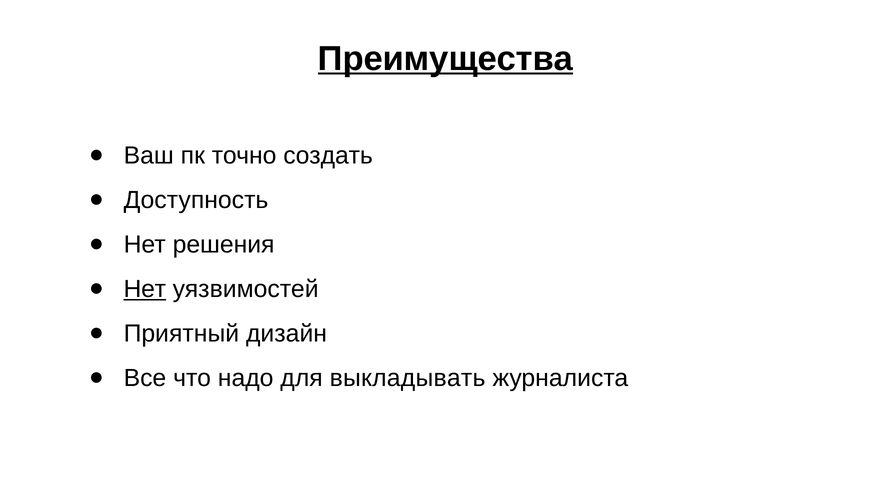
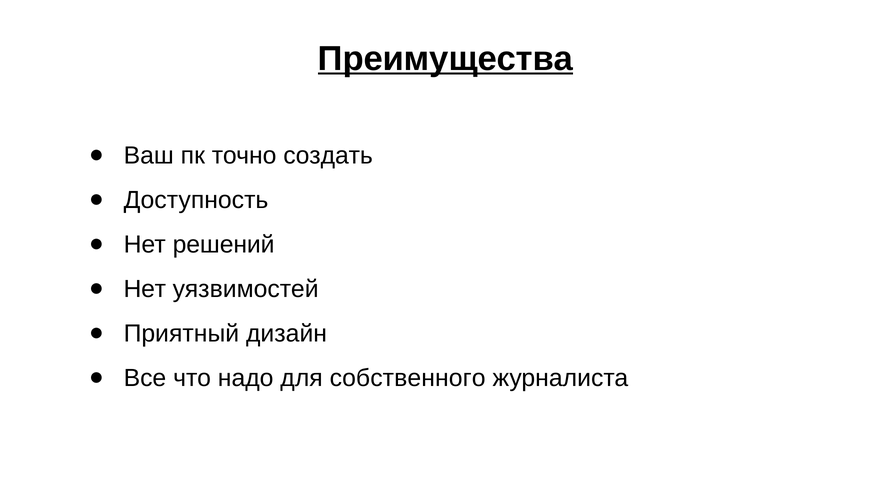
решения: решения -> решений
Нет at (145, 289) underline: present -> none
выкладывать: выкладывать -> собственного
